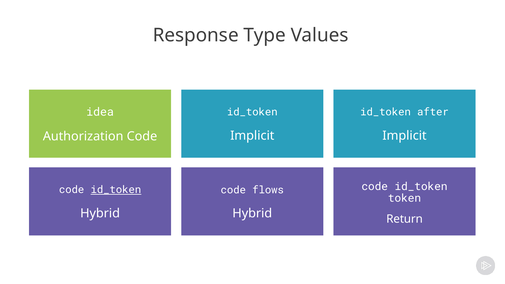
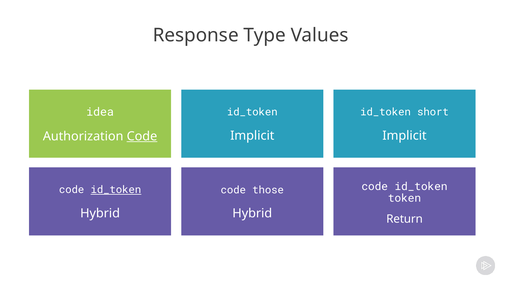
after: after -> short
Code at (142, 136) underline: none -> present
flows: flows -> those
